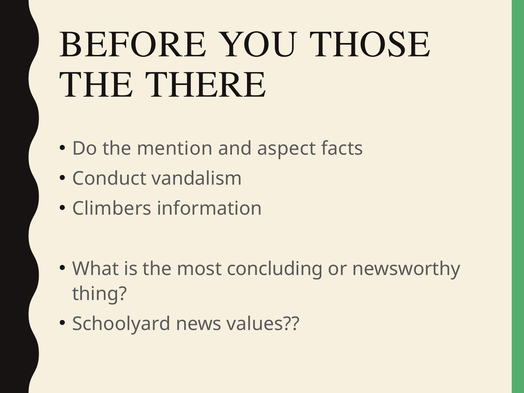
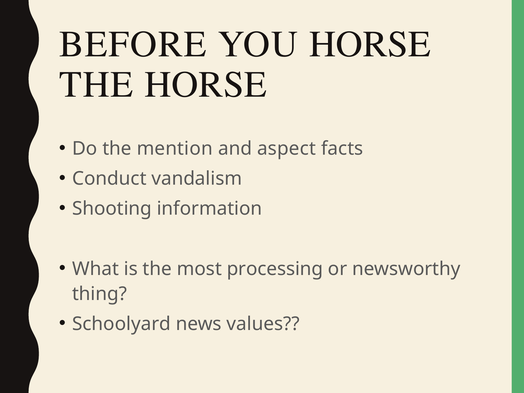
YOU THOSE: THOSE -> HORSE
THE THERE: THERE -> HORSE
Climbers: Climbers -> Shooting
concluding: concluding -> processing
